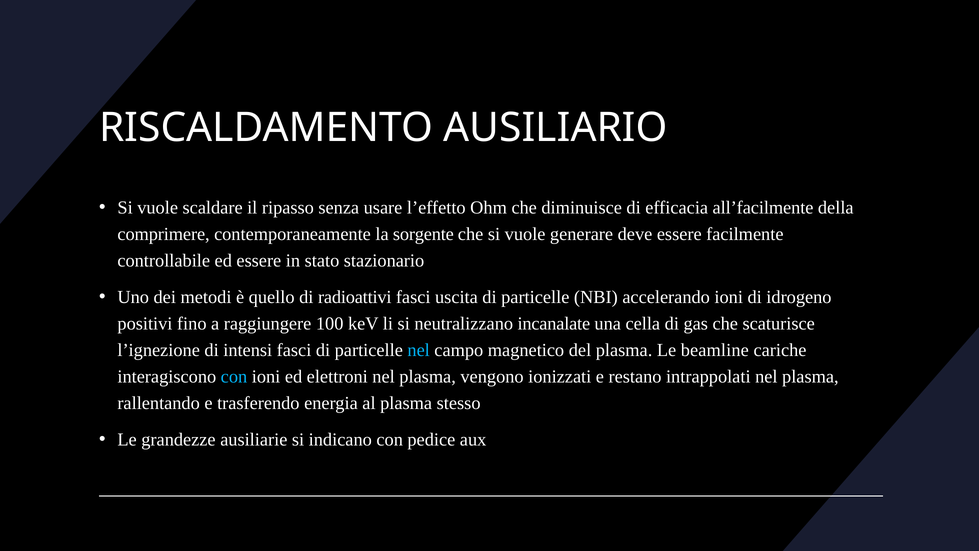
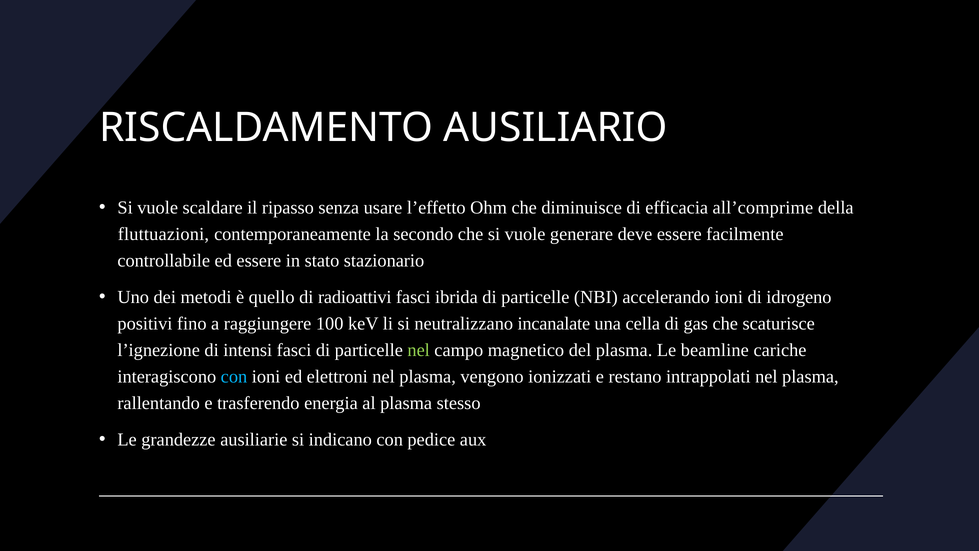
all’facilmente: all’facilmente -> all’comprime
comprimere: comprimere -> fluttuazioni
sorgente: sorgente -> secondo
uscita: uscita -> ibrida
nel at (419, 350) colour: light blue -> light green
